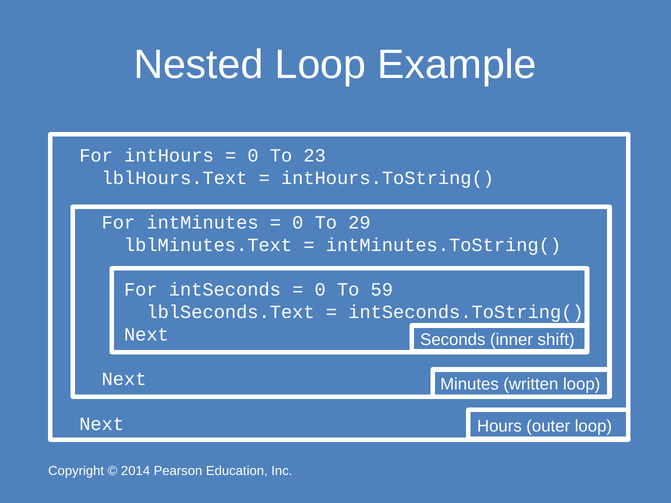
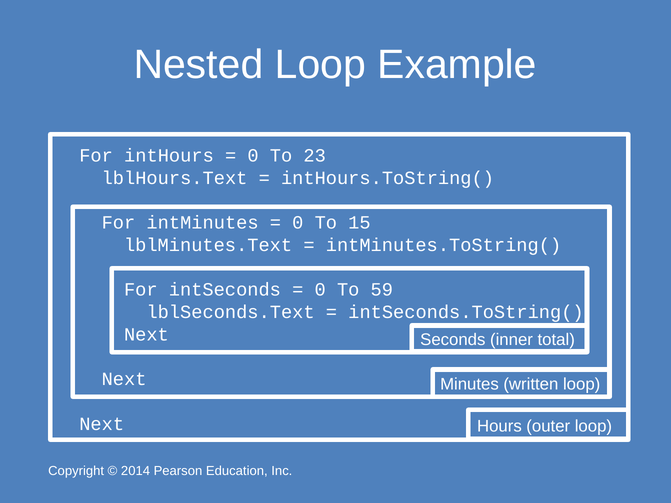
29: 29 -> 15
shift: shift -> total
